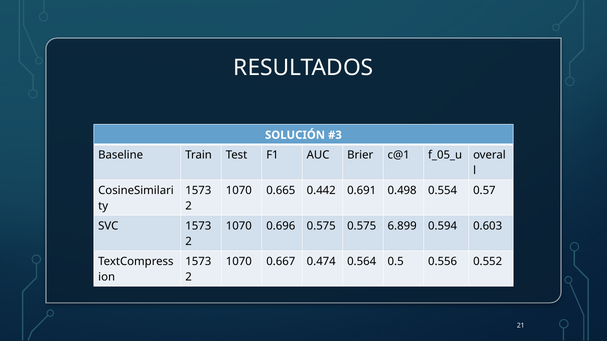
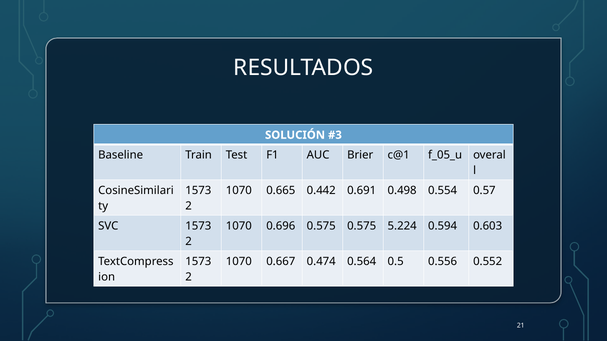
6.899: 6.899 -> 5.224
